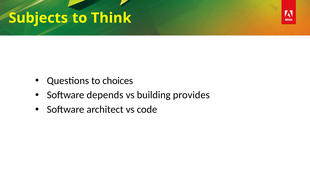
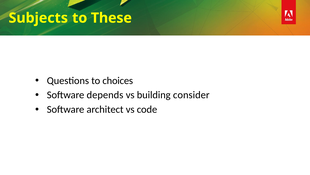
Think: Think -> These
provides: provides -> consider
